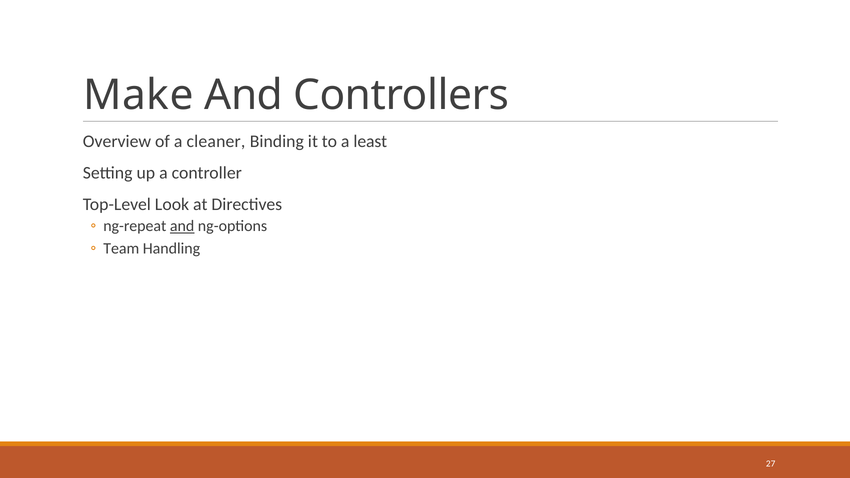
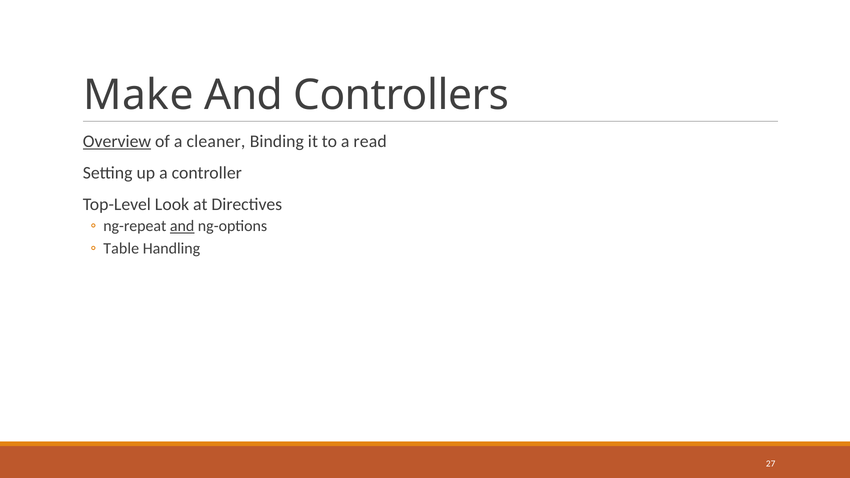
Overview underline: none -> present
least: least -> read
Team: Team -> Table
